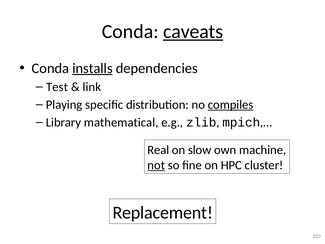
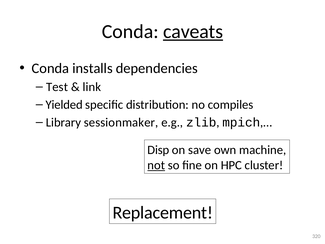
installs underline: present -> none
Playing: Playing -> Yielded
compiles underline: present -> none
mathematical: mathematical -> sessionmaker
Real: Real -> Disp
slow: slow -> save
